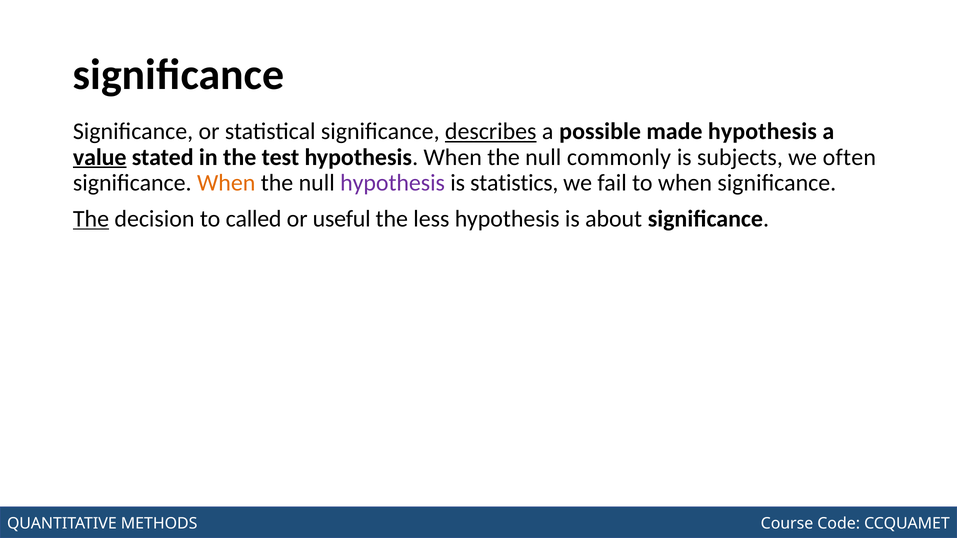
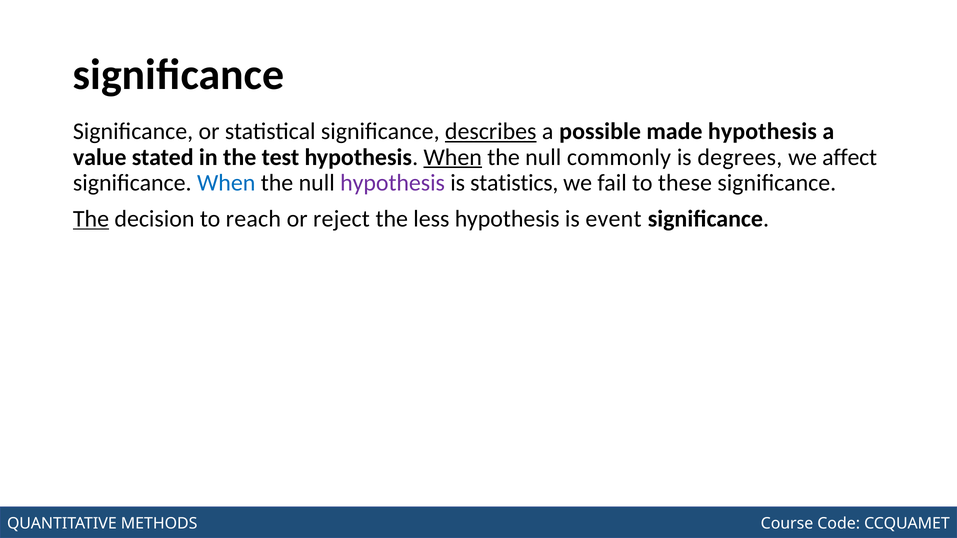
value underline: present -> none
When at (453, 157) underline: none -> present
subjects: subjects -> degrees
often: often -> affect
When at (226, 183) colour: orange -> blue
to when: when -> these
called: called -> reach
useful: useful -> reject
about: about -> event
